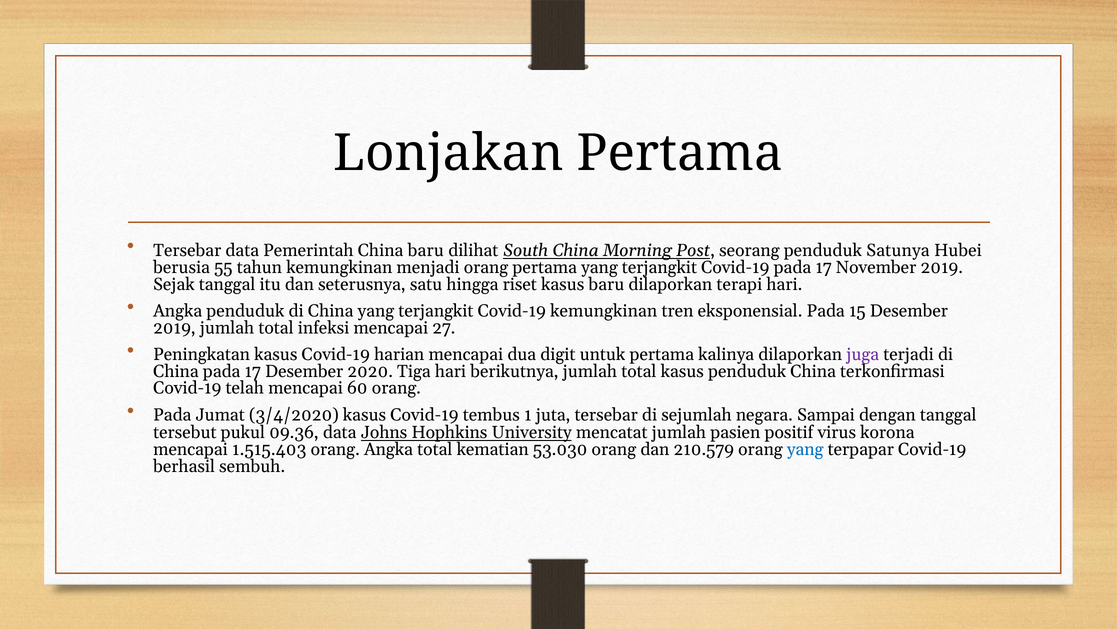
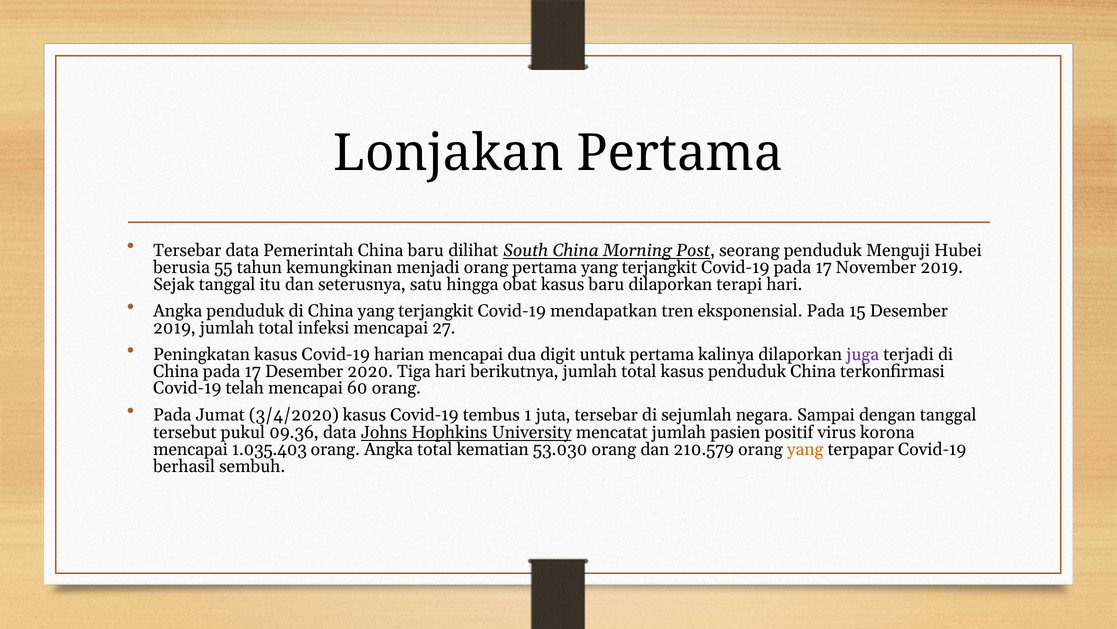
Satunya: Satunya -> Menguji
riset: riset -> obat
Covid-19 kemungkinan: kemungkinan -> mendapatkan
1.515.403: 1.515.403 -> 1.035.403
yang at (805, 449) colour: blue -> orange
